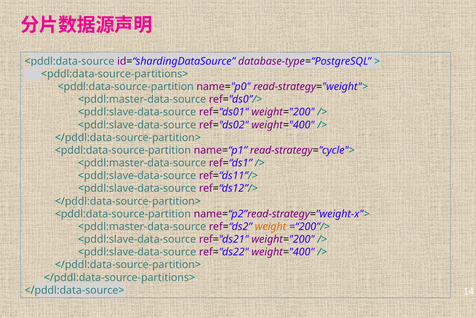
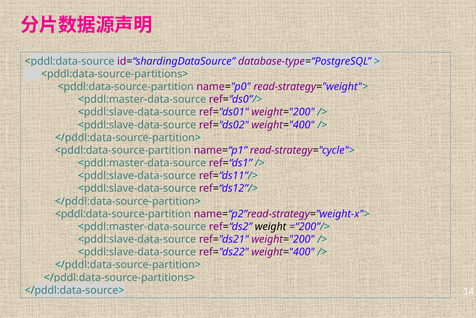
weight colour: orange -> black
